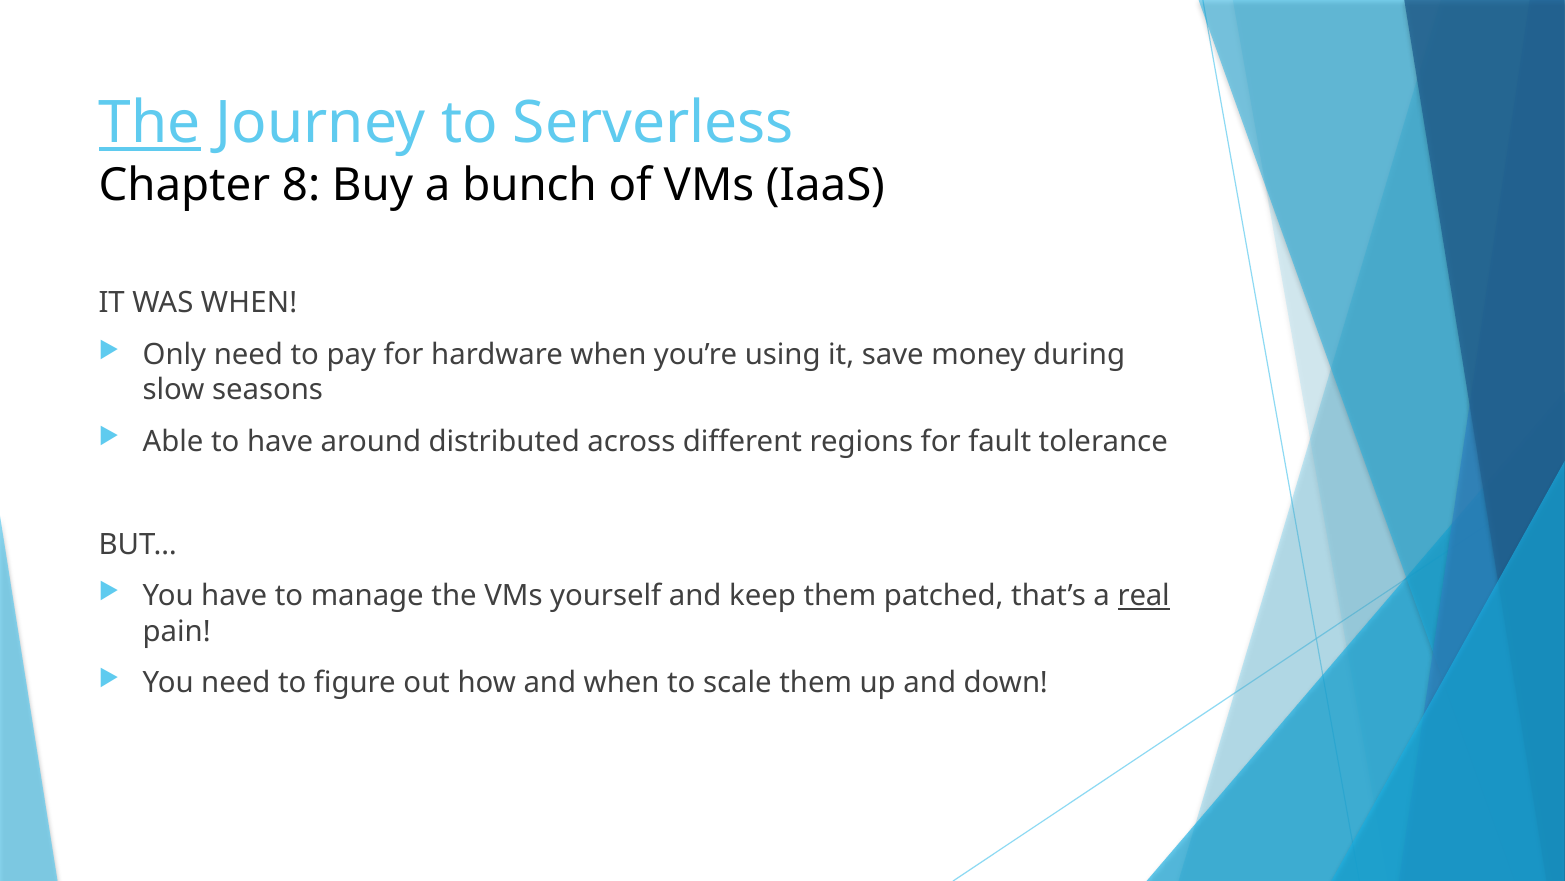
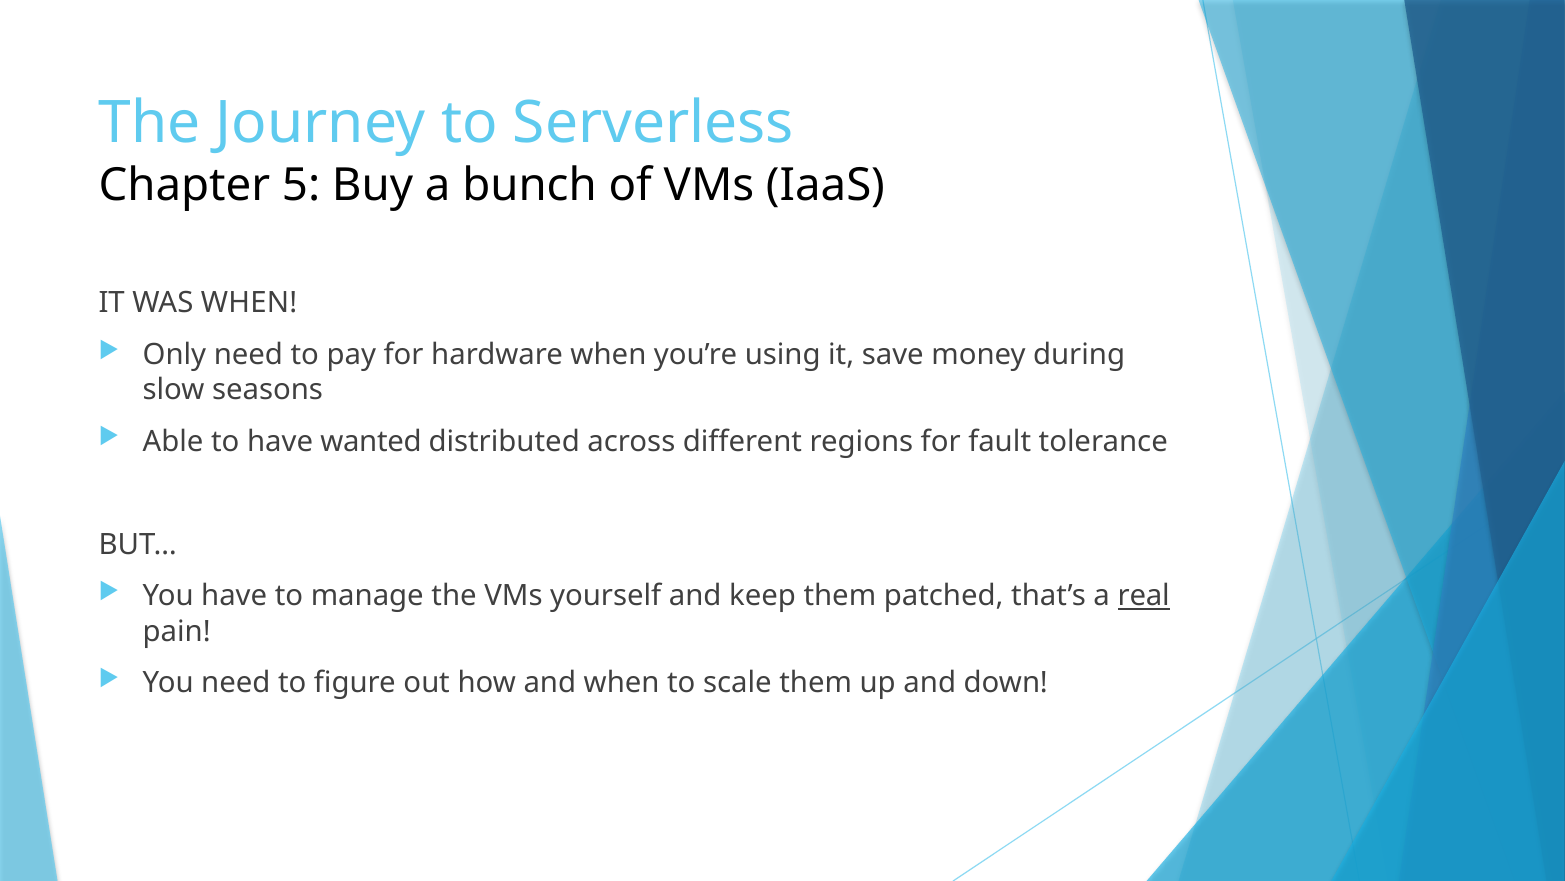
The at (150, 123) underline: present -> none
8: 8 -> 5
around: around -> wanted
